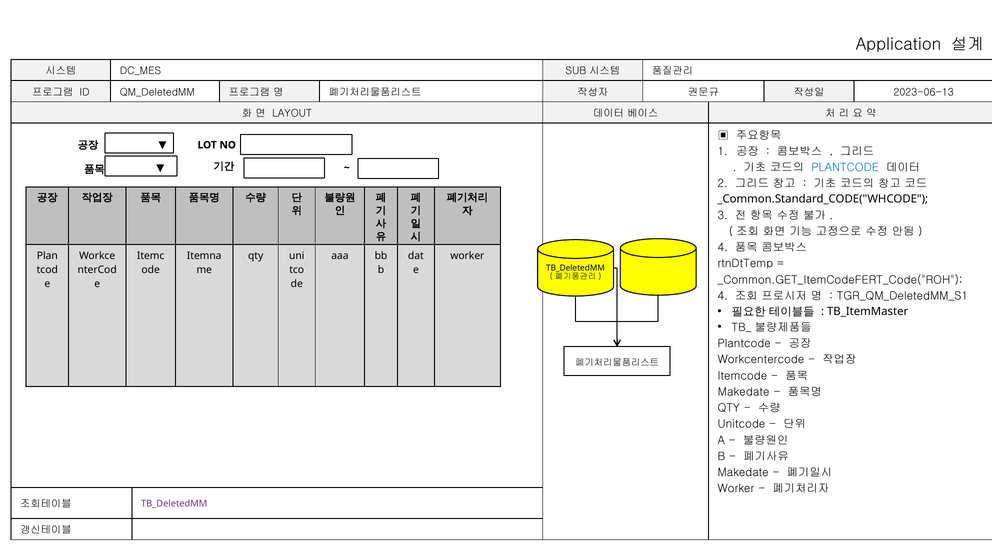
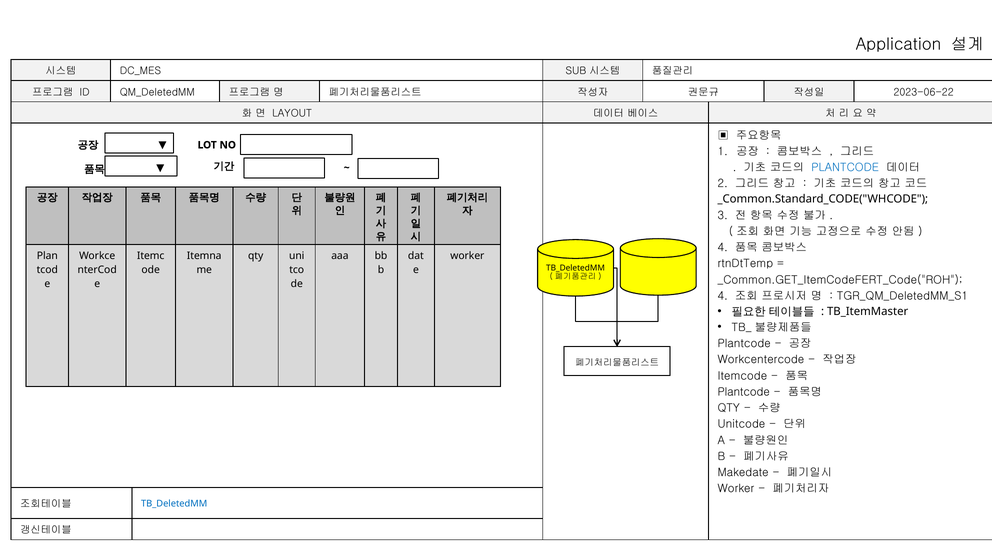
2023-06-13: 2023-06-13 -> 2023-06-22
Makedate at (744, 392): Makedate -> Plantcode
TB_DeletedMM at (174, 504) colour: purple -> blue
